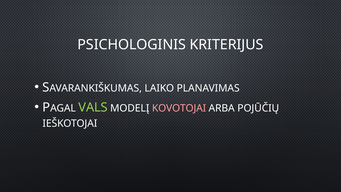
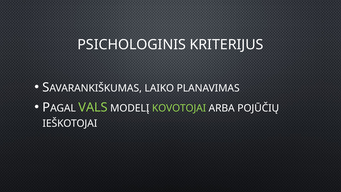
KOVOTOJAI colour: pink -> light green
